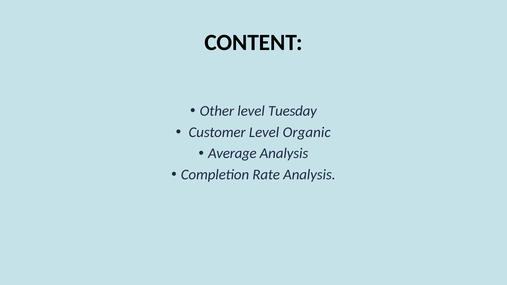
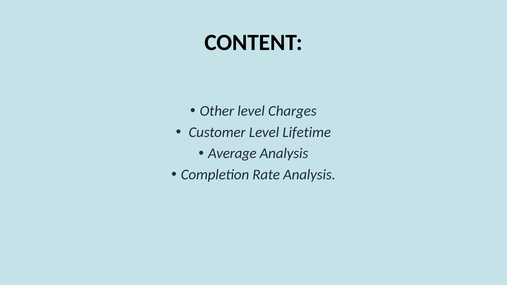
Tuesday: Tuesday -> Charges
Organic: Organic -> Lifetime
